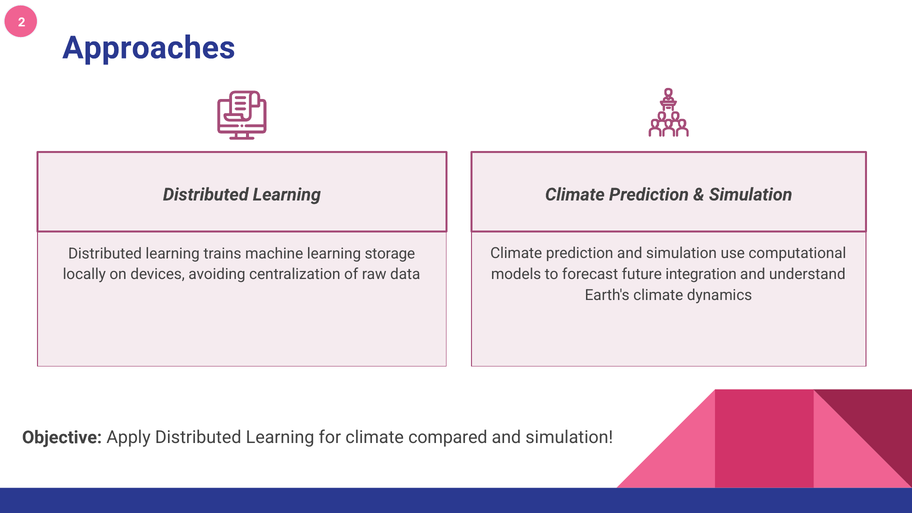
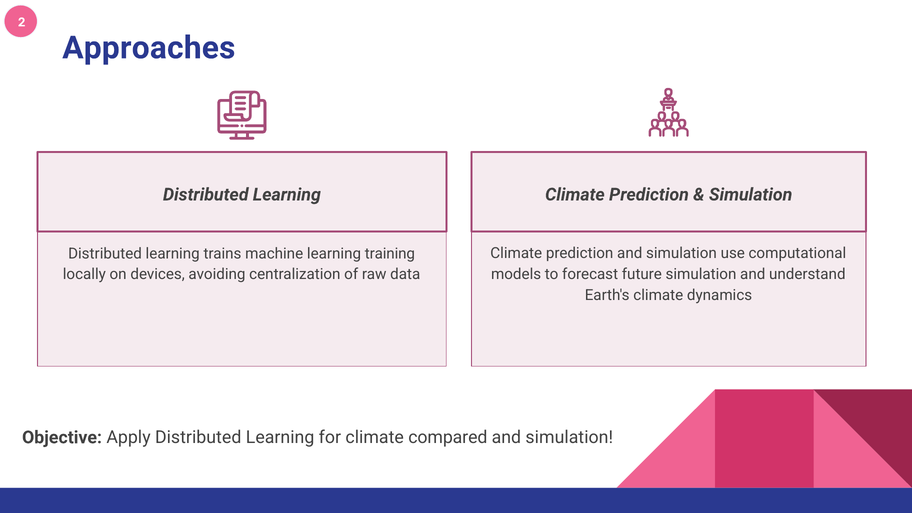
storage: storage -> training
future integration: integration -> simulation
